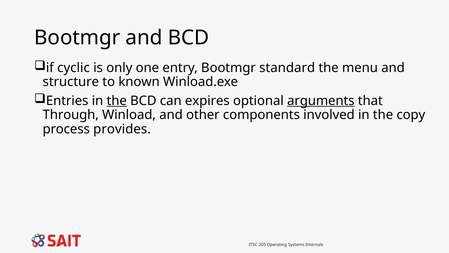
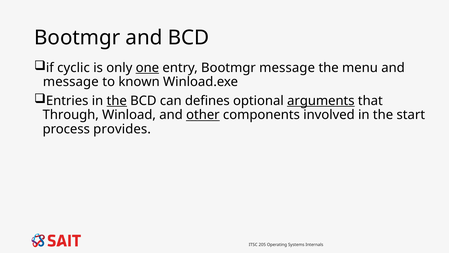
one underline: none -> present
Bootmgr standard: standard -> message
structure at (71, 82): structure -> message
expires: expires -> defines
other underline: none -> present
copy: copy -> start
